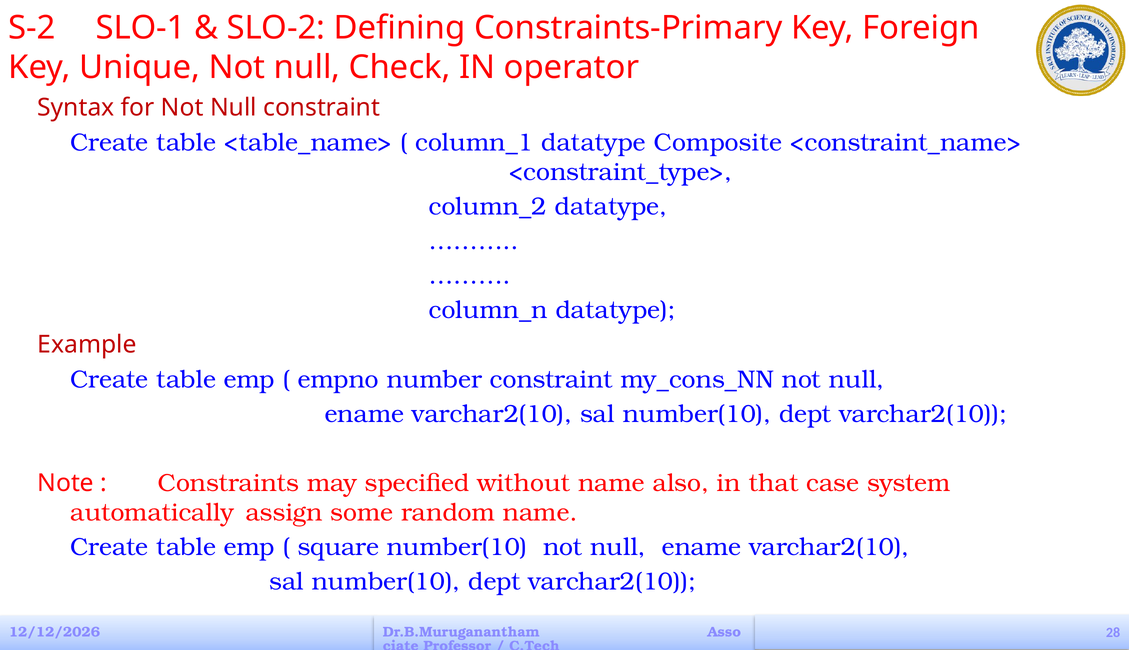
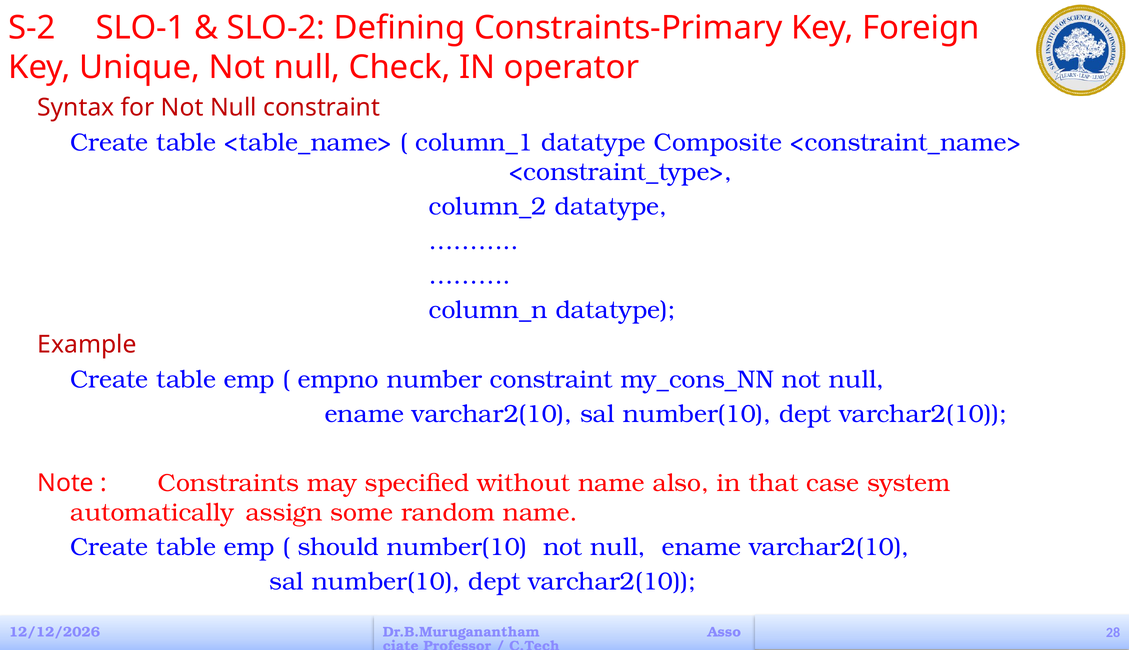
square: square -> should
